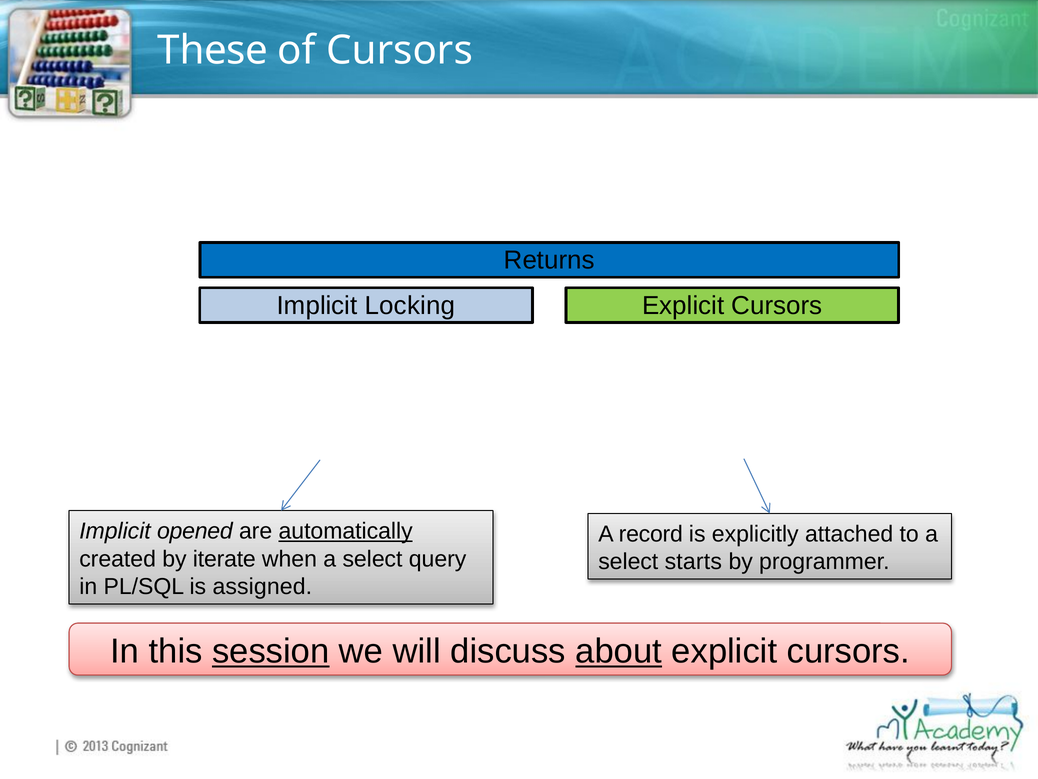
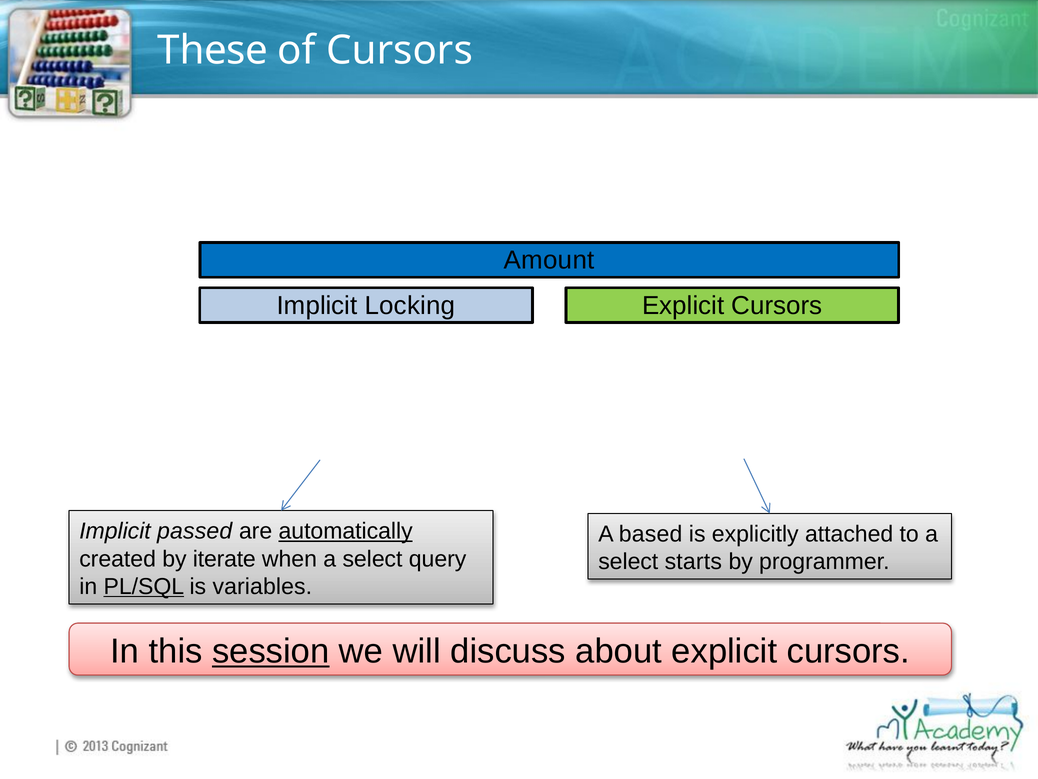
Returns: Returns -> Amount
opened: opened -> passed
record: record -> based
PL/SQL underline: none -> present
assigned: assigned -> variables
about underline: present -> none
